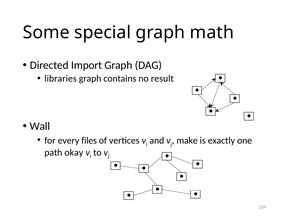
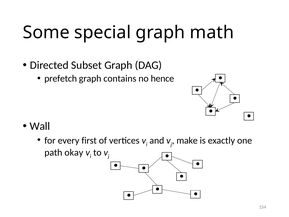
Import: Import -> Subset
libraries: libraries -> prefetch
result: result -> hence
files: files -> first
